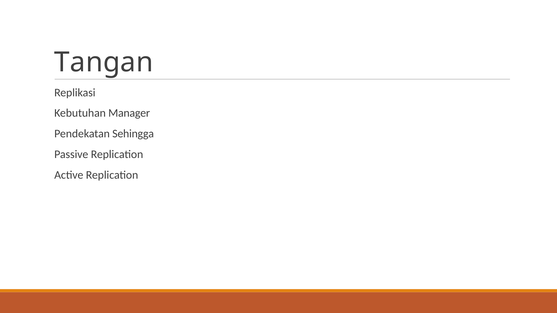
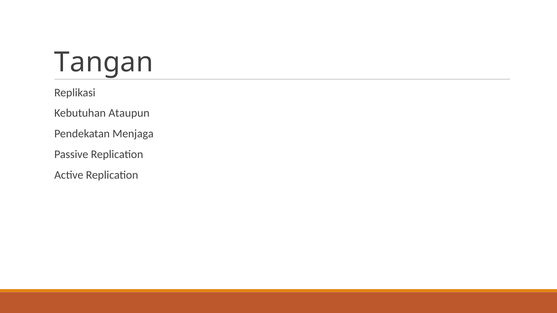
Manager: Manager -> Ataupun
Sehingga: Sehingga -> Menjaga
